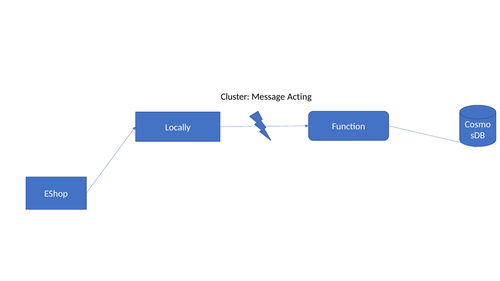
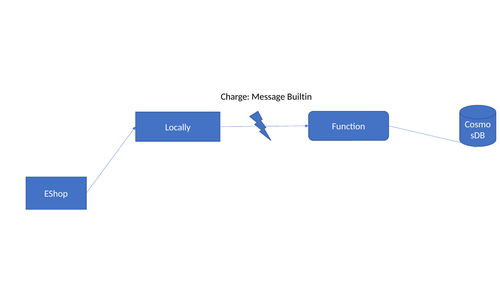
Cluster: Cluster -> Charge
Acting: Acting -> Builtin
